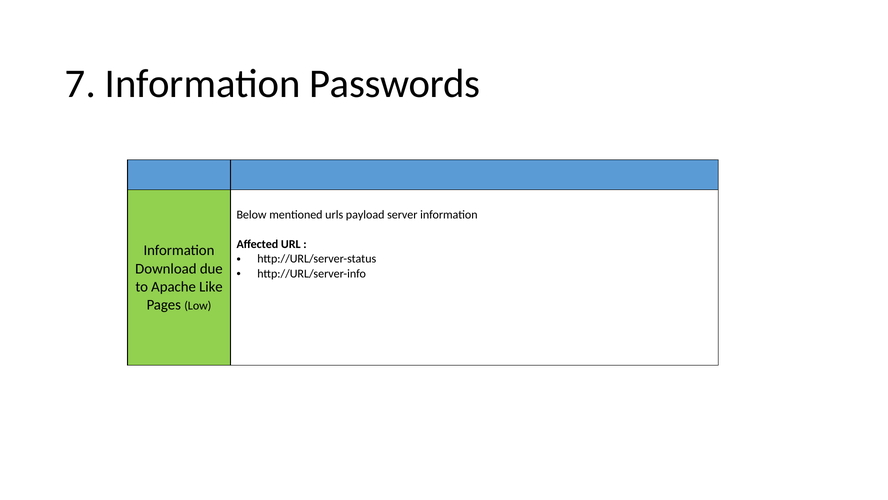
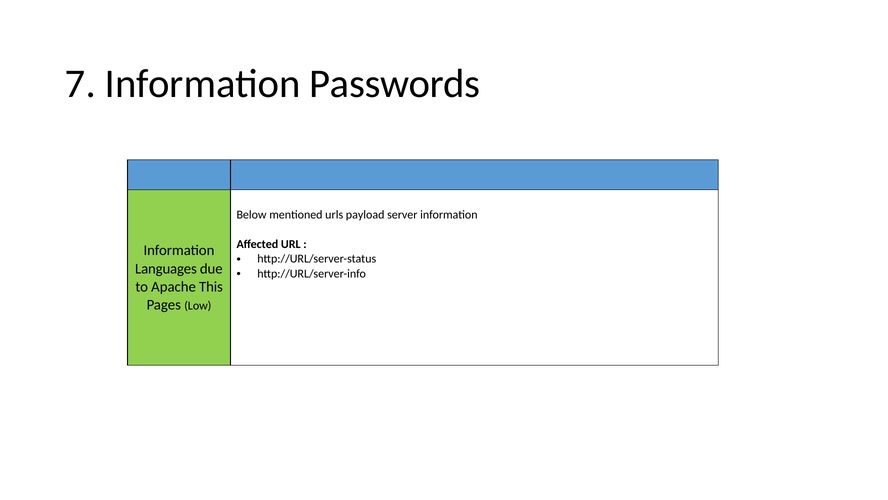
Download: Download -> Languages
Like: Like -> This
